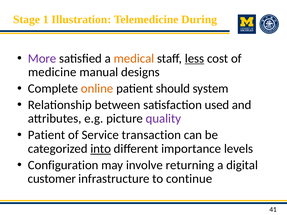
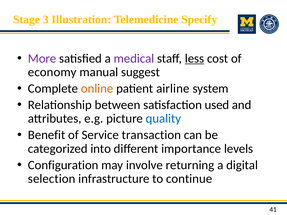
1: 1 -> 3
During: During -> Specify
medical colour: orange -> purple
medicine: medicine -> economy
designs: designs -> suggest
should: should -> airline
quality colour: purple -> blue
Patient at (47, 135): Patient -> Benefit
into underline: present -> none
customer: customer -> selection
